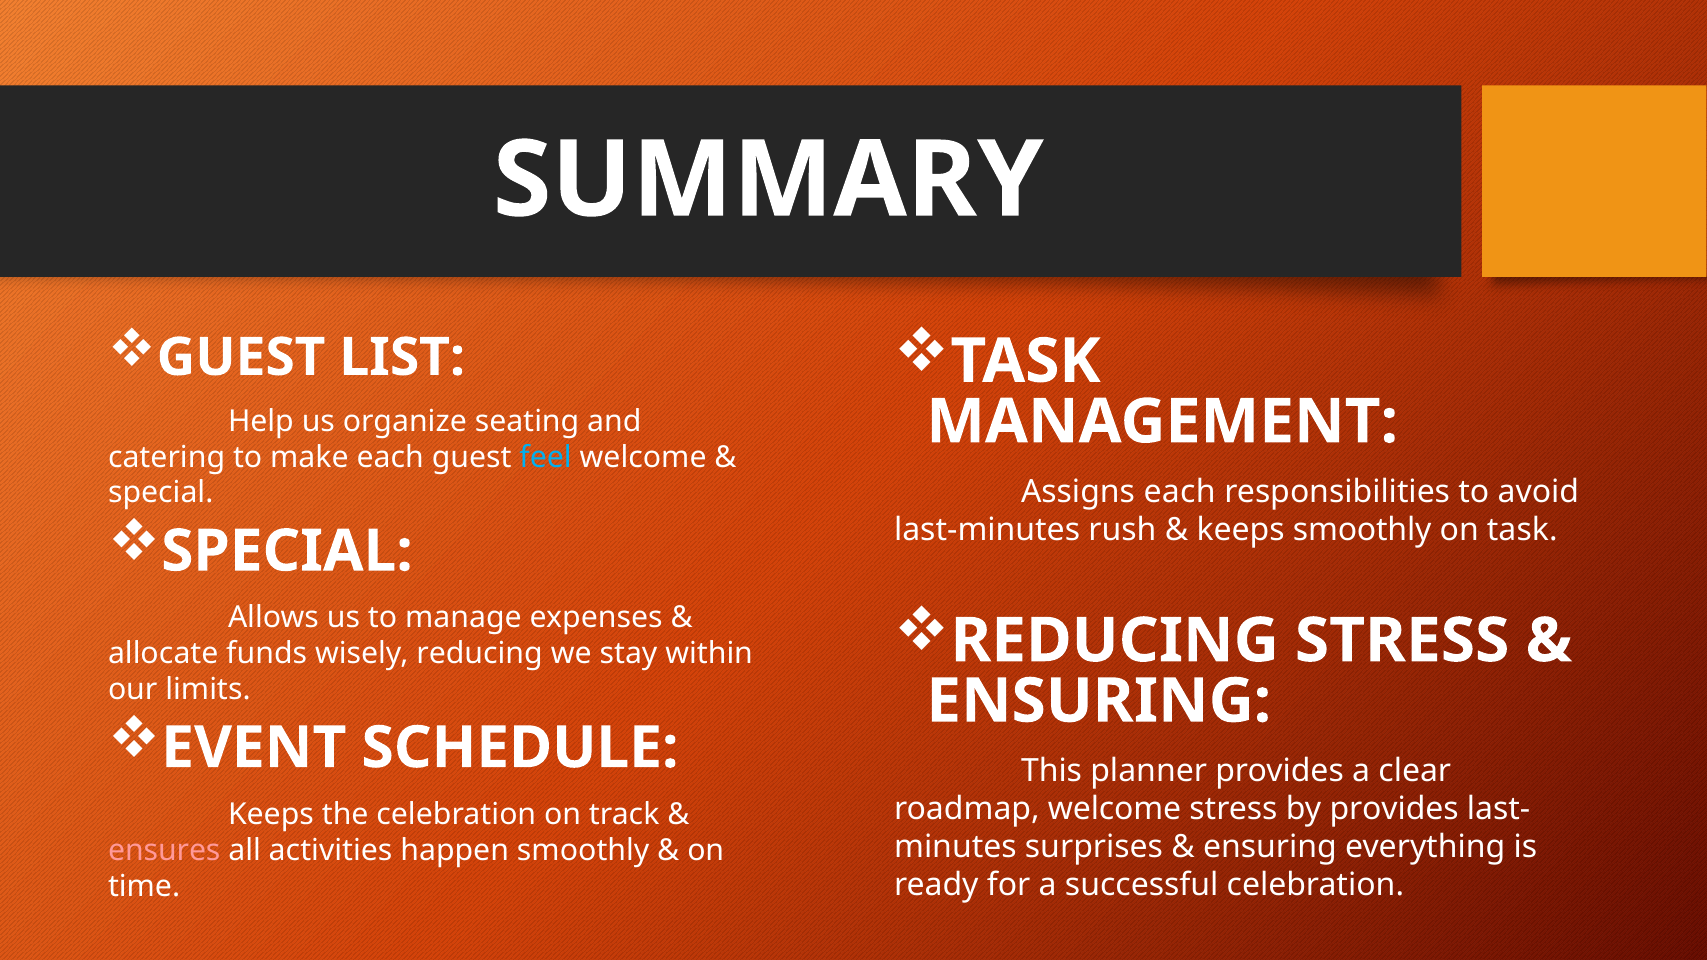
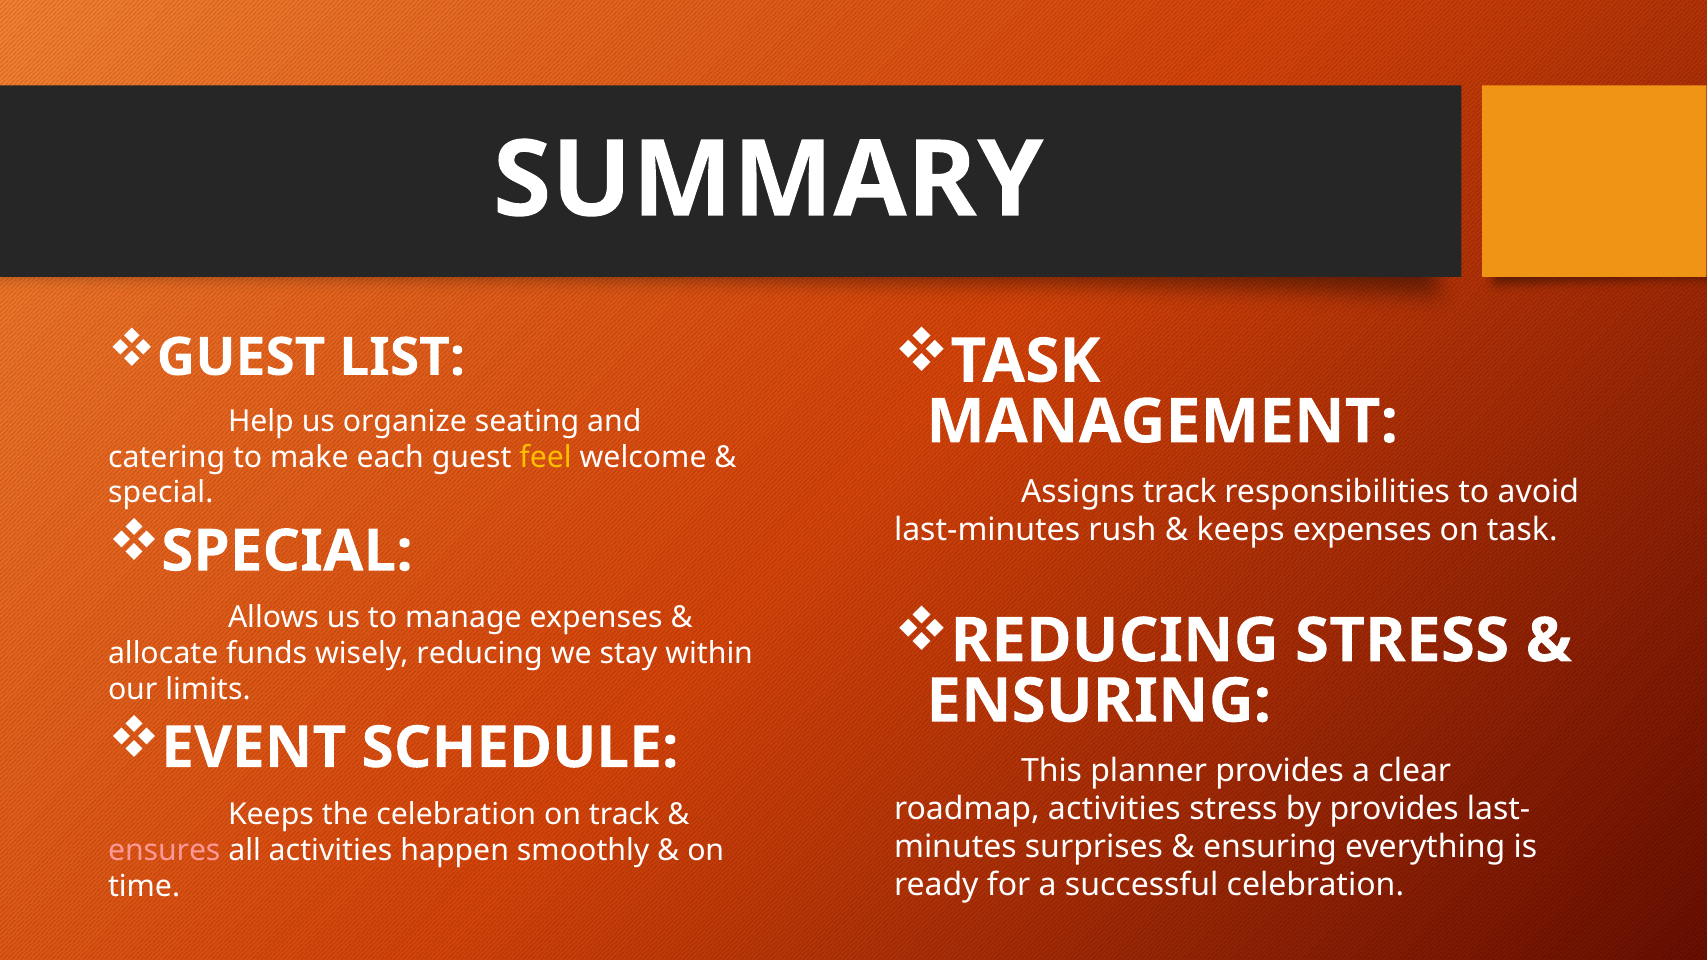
feel colour: light blue -> yellow
Assigns each: each -> track
keeps smoothly: smoothly -> expenses
roadmap welcome: welcome -> activities
